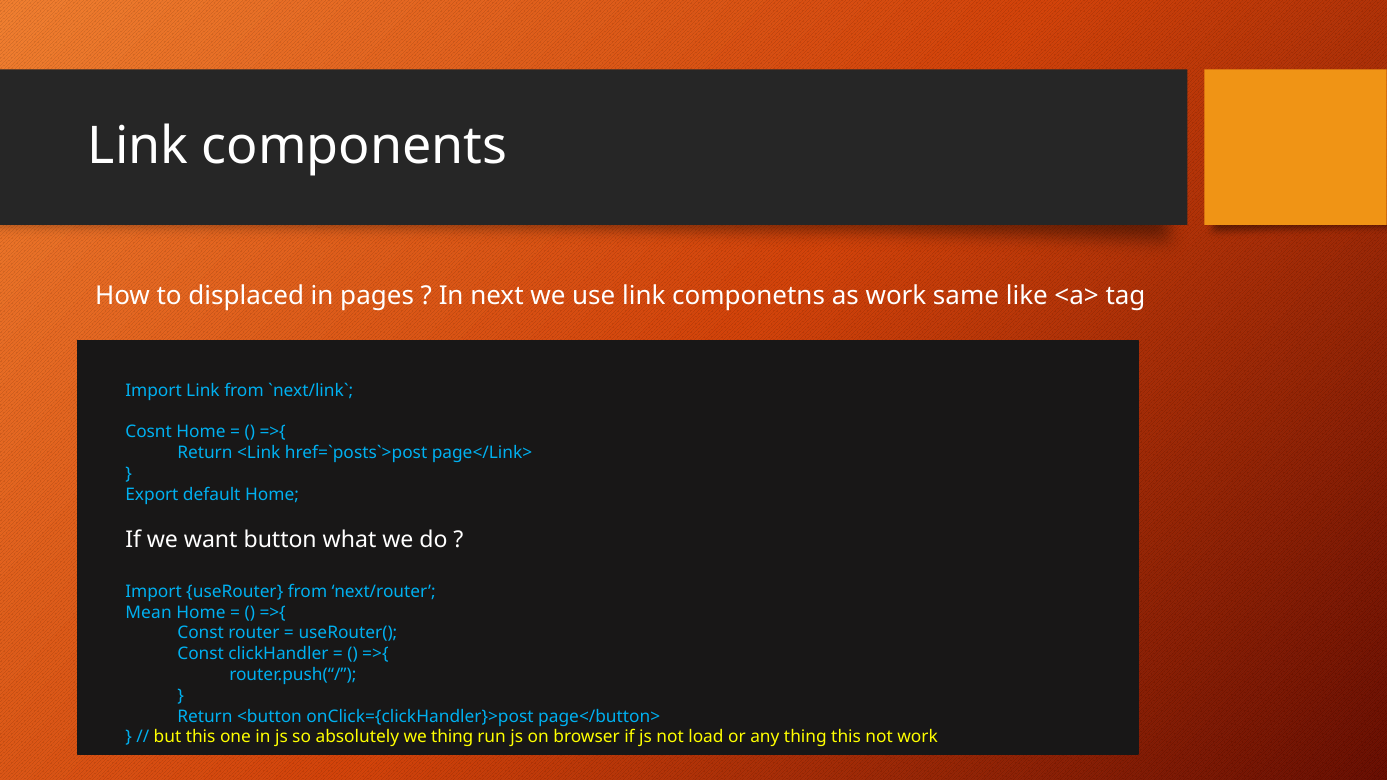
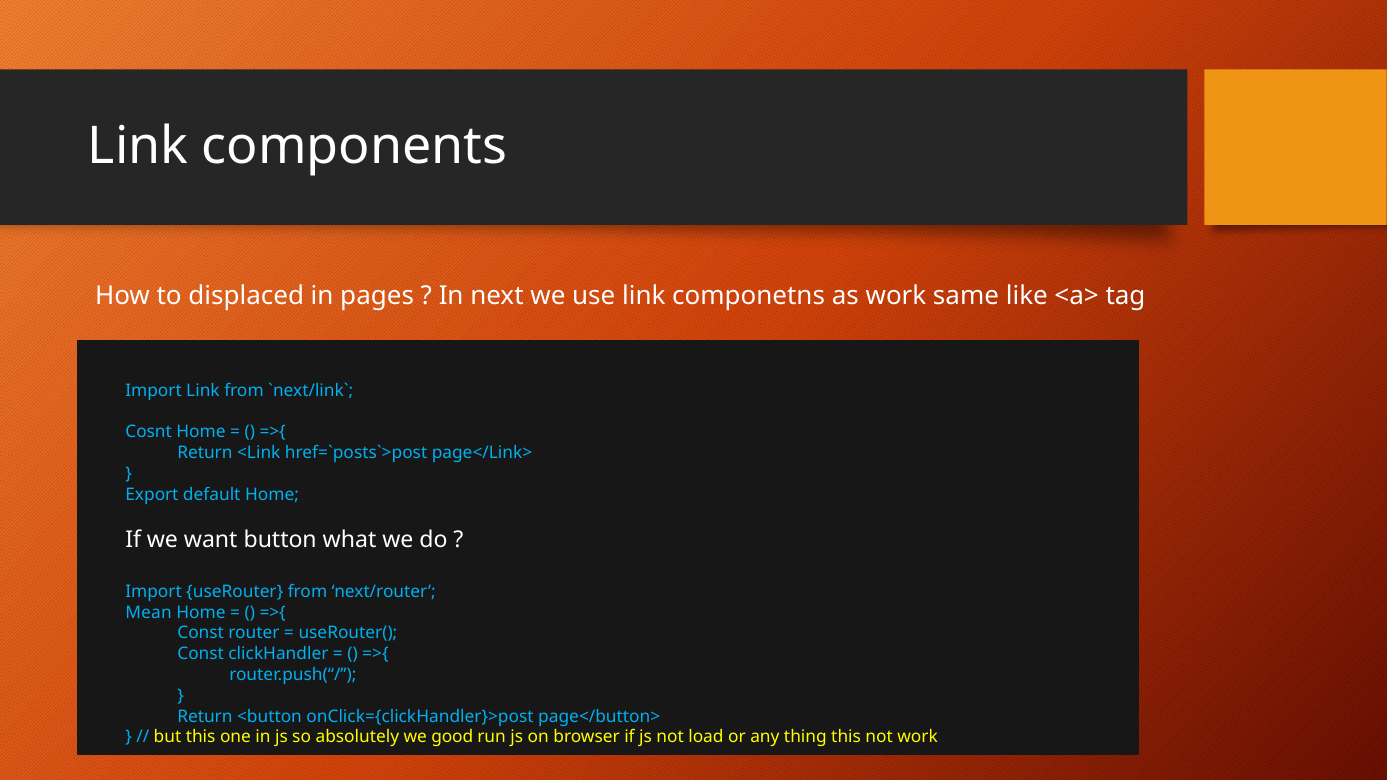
we thing: thing -> good
